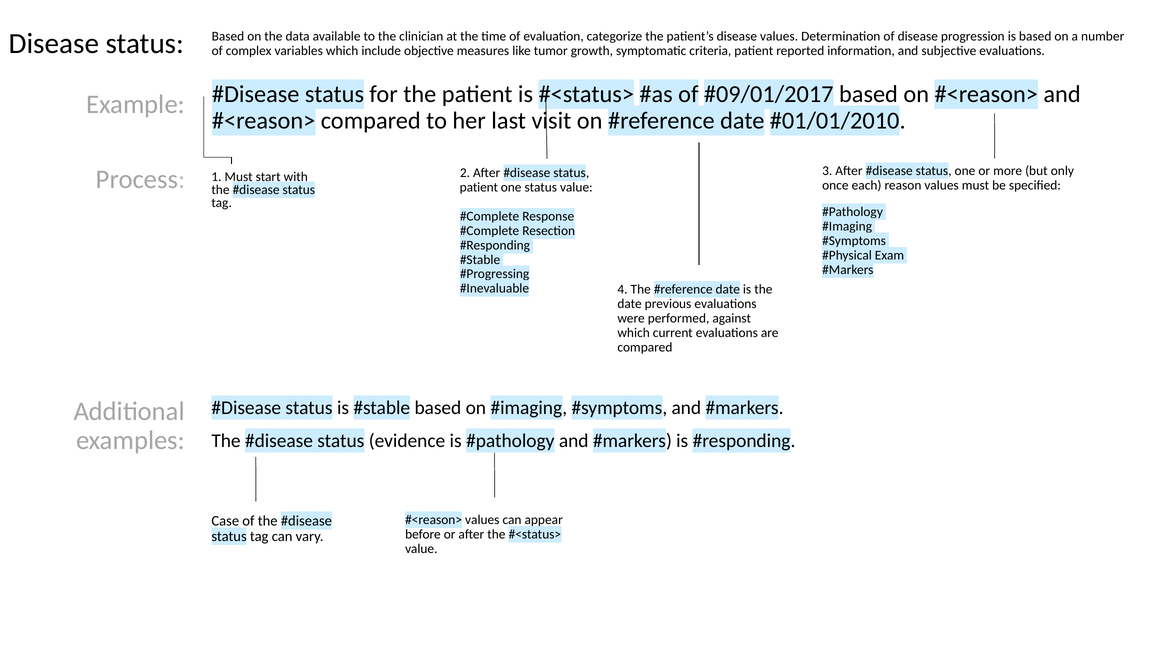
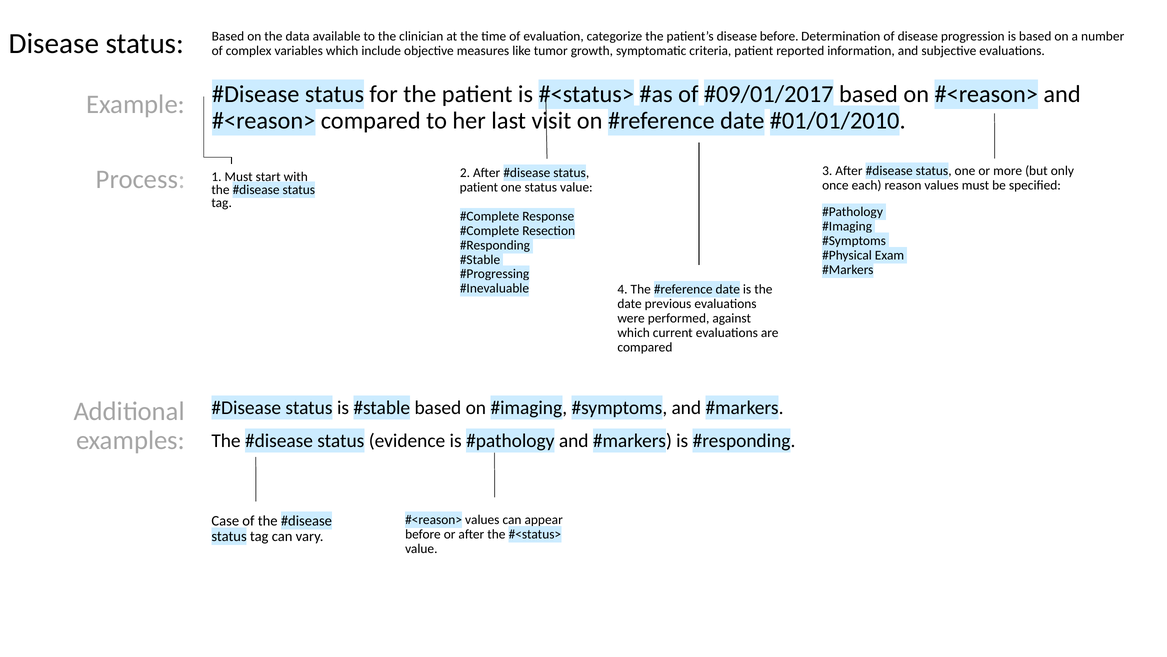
disease values: values -> before
